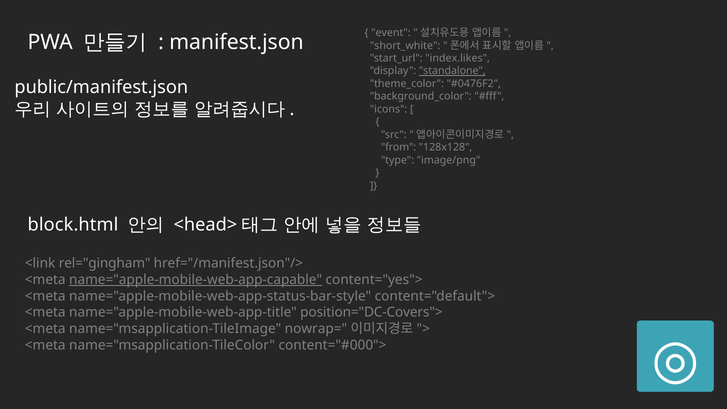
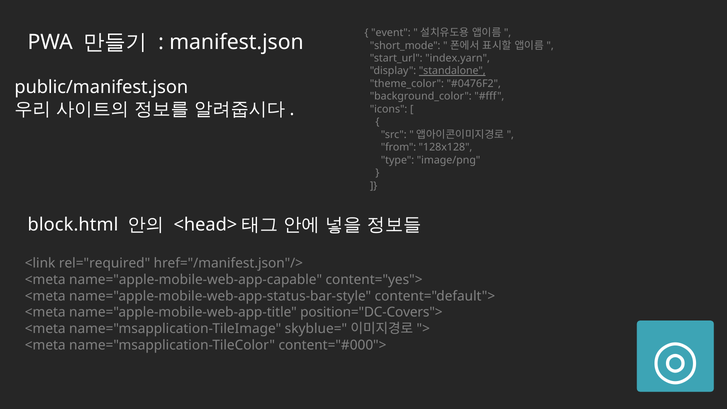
short_white: short_white -> short_mode
index.likes: index.likes -> index.yarn
rel="gingham: rel="gingham -> rel="required
name="apple-mobile-web-app-capable underline: present -> none
nowrap=: nowrap= -> skyblue=
